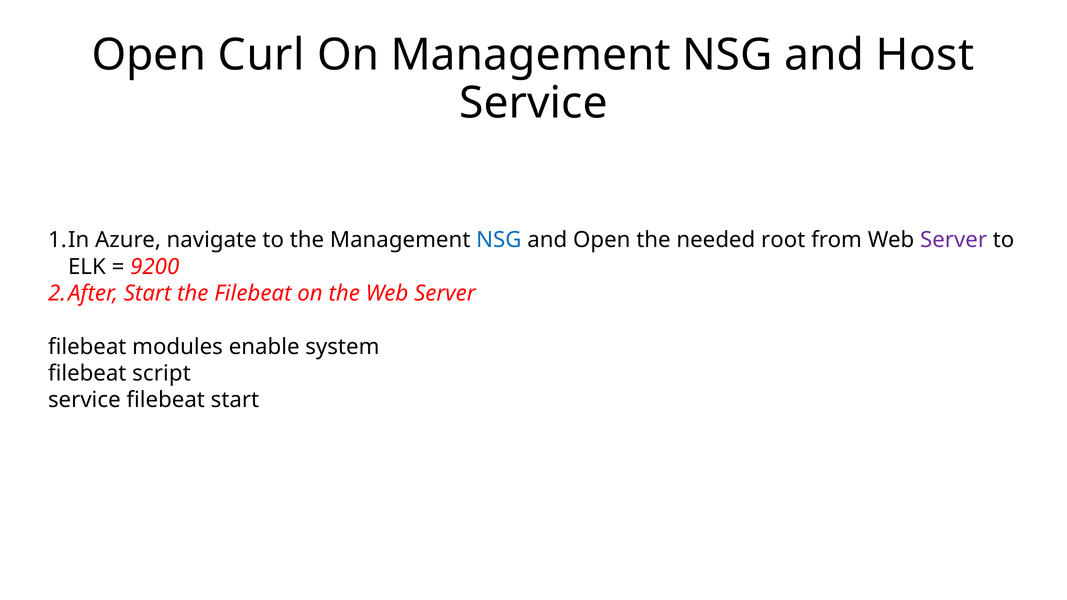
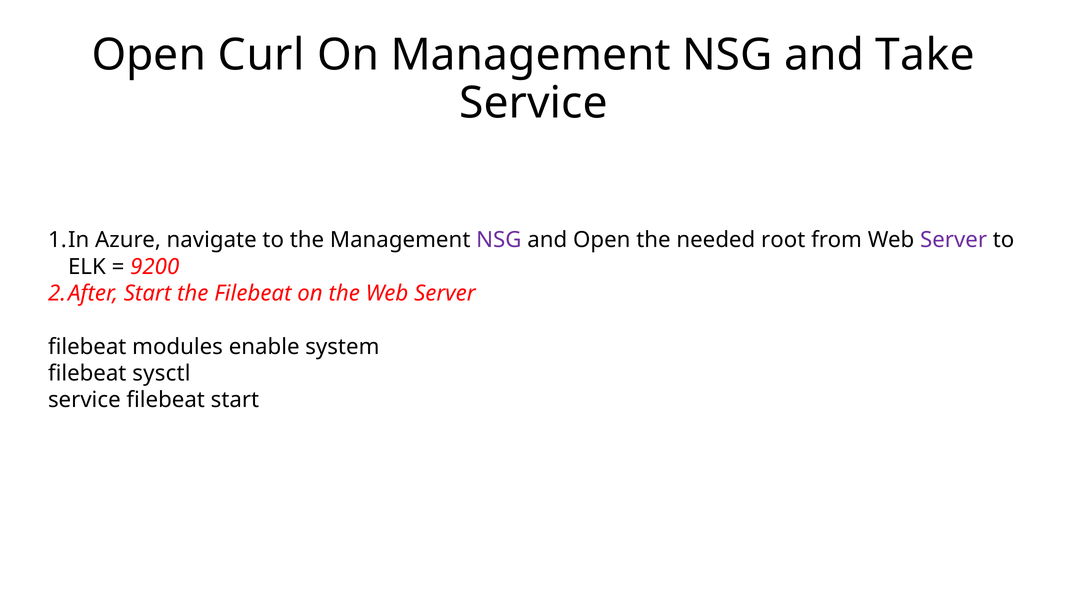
Host: Host -> Take
NSG at (499, 240) colour: blue -> purple
script: script -> sysctl
